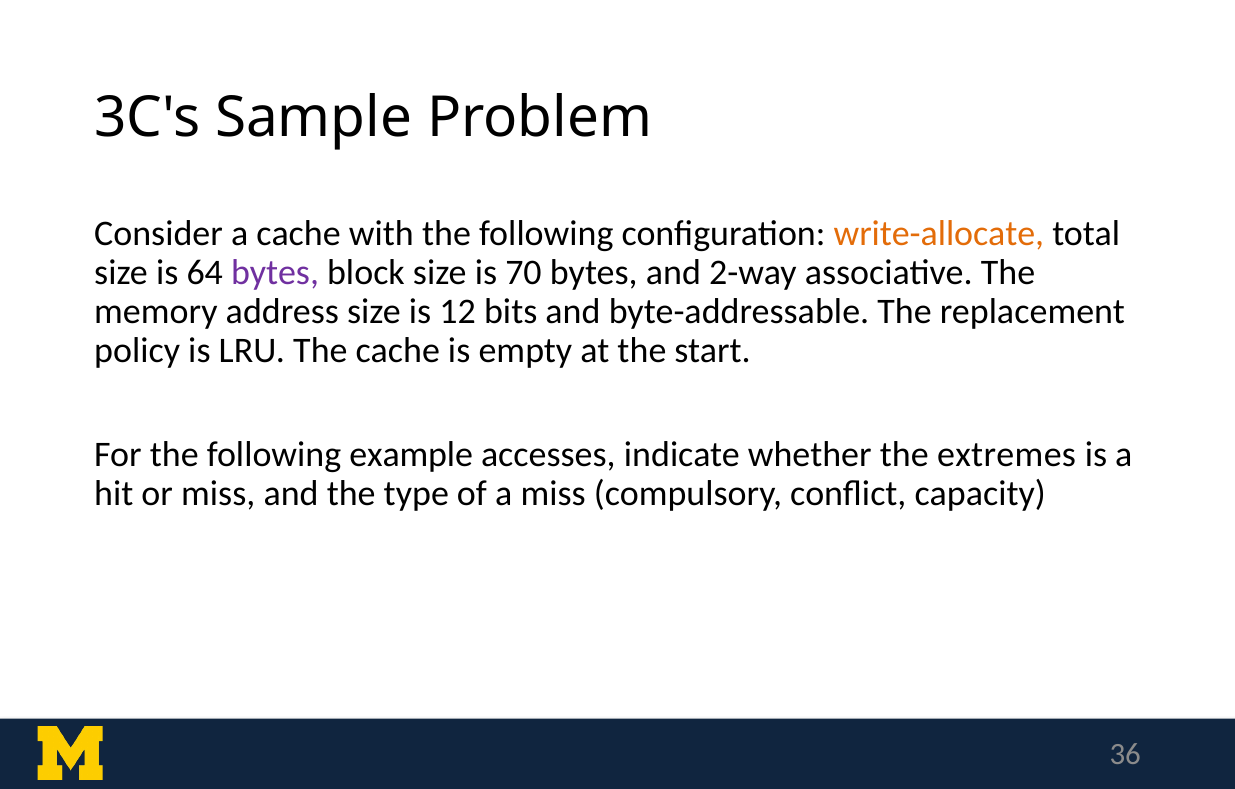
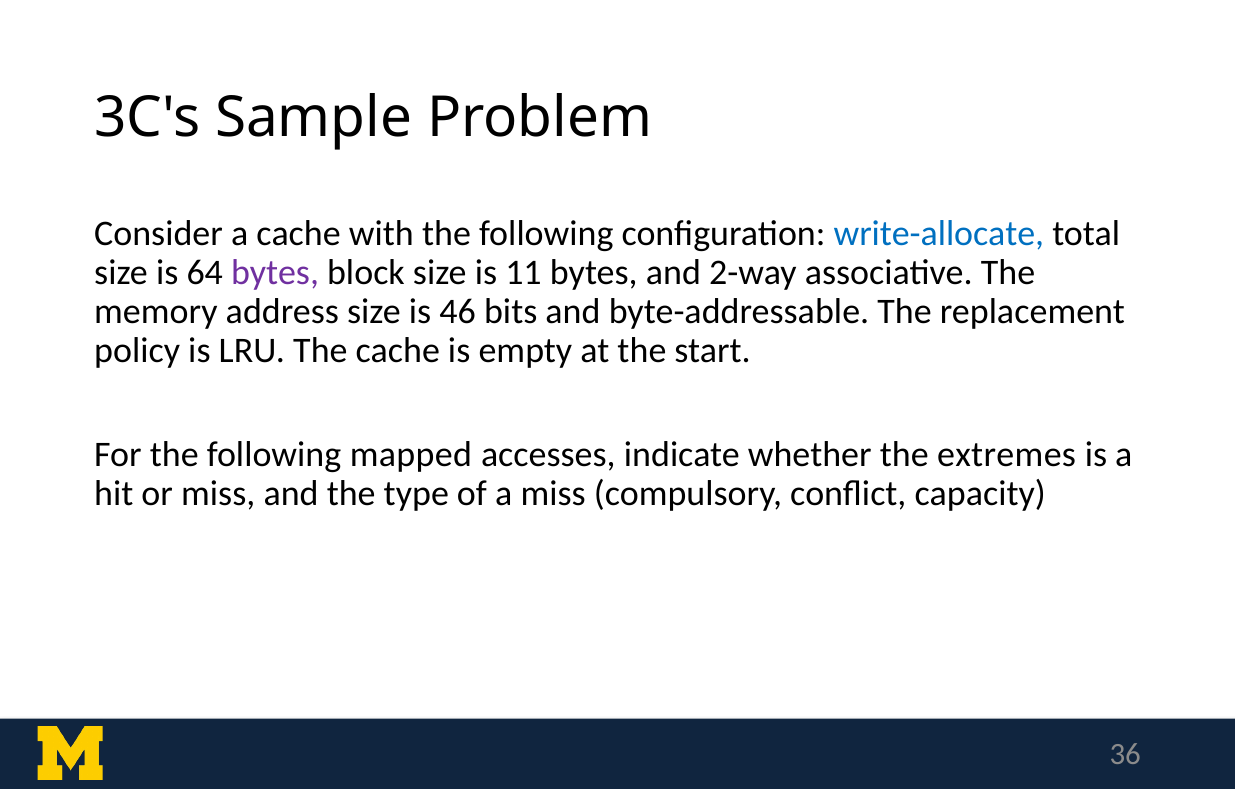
write-allocate colour: orange -> blue
70: 70 -> 11
12: 12 -> 46
example: example -> mapped
